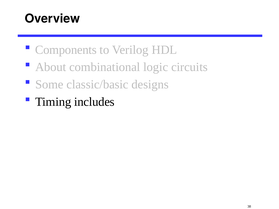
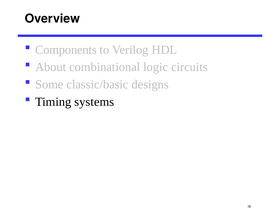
includes: includes -> systems
